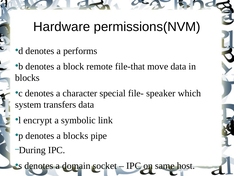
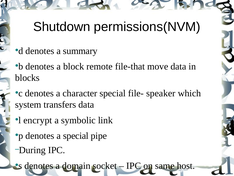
Hardware: Hardware -> Shutdown
performs: performs -> summary
a blocks: blocks -> special
